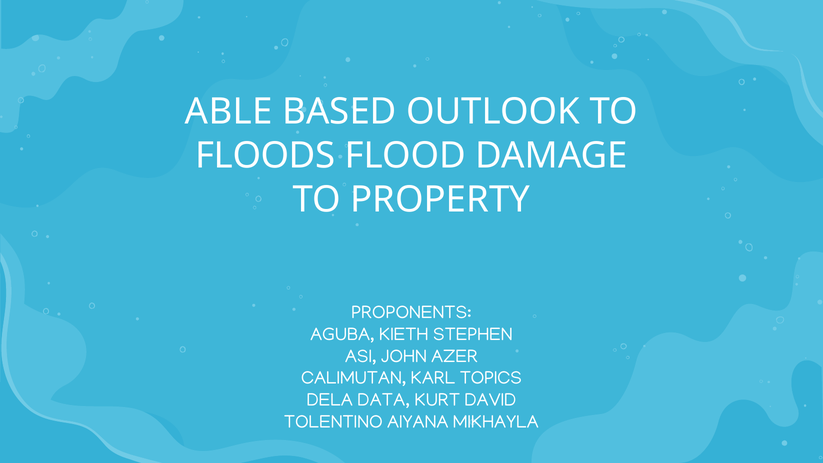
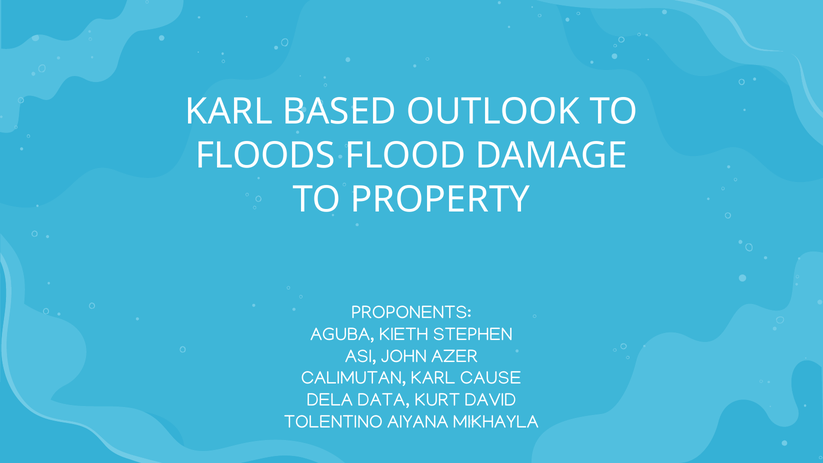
ABLE at (229, 112): ABLE -> KARL
TOPICS: TOPICS -> CAUSE
